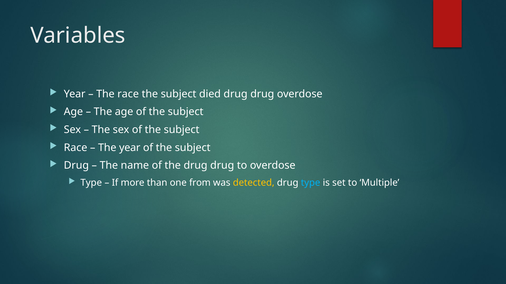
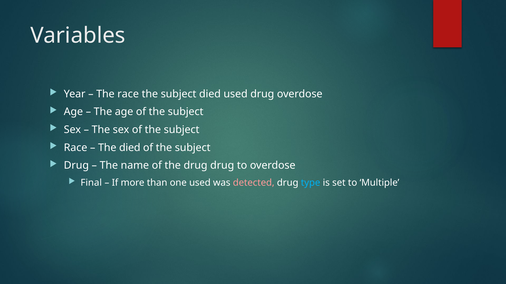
died drug: drug -> used
The year: year -> died
Type at (91, 183): Type -> Final
one from: from -> used
detected colour: yellow -> pink
